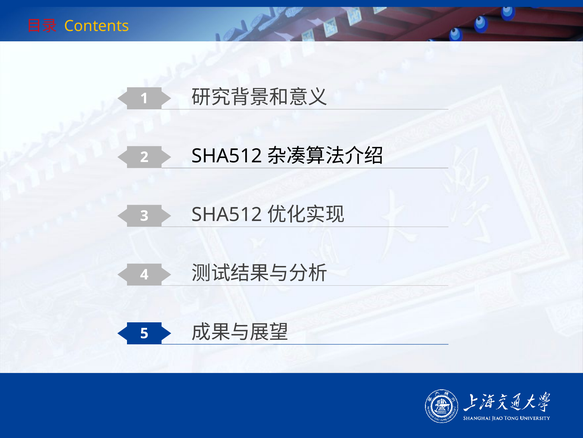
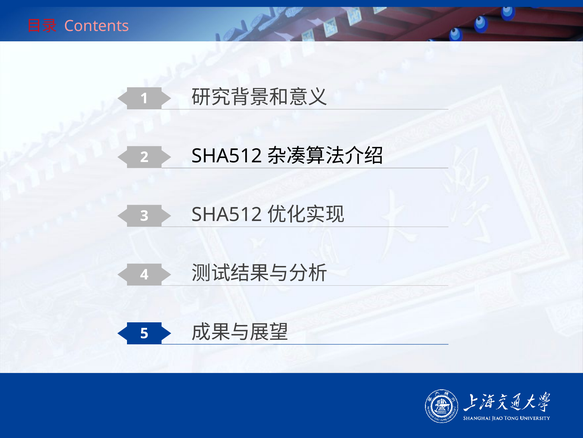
Contents colour: yellow -> pink
